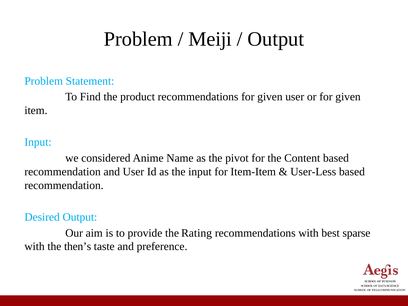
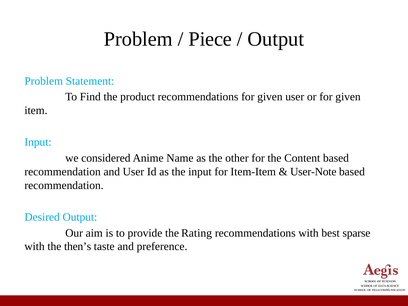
Meiji: Meiji -> Piece
pivot: pivot -> other
User-Less: User-Less -> User-Note
